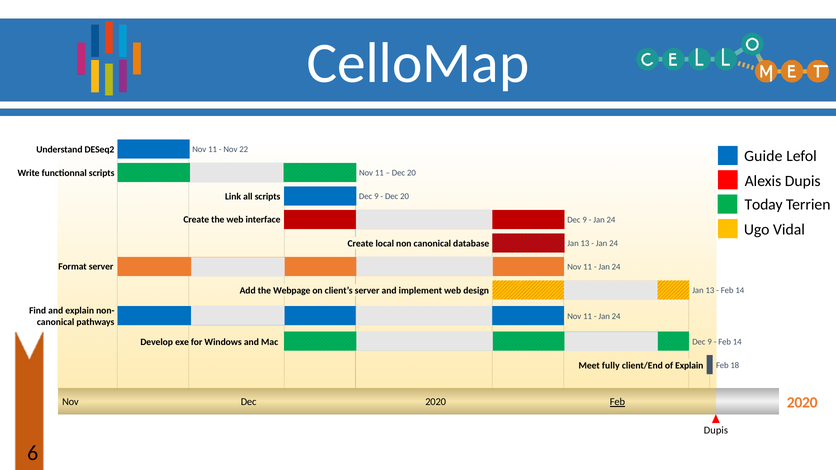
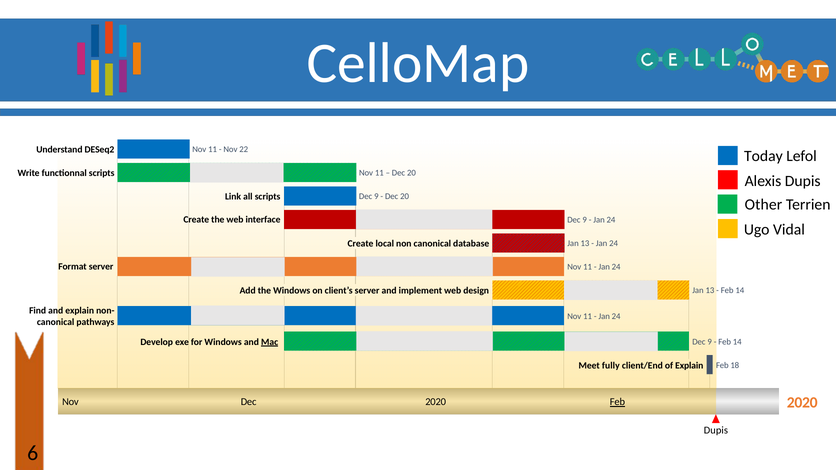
Guide: Guide -> Today
Today: Today -> Other
the Webpage: Webpage -> Windows
Mac underline: none -> present
